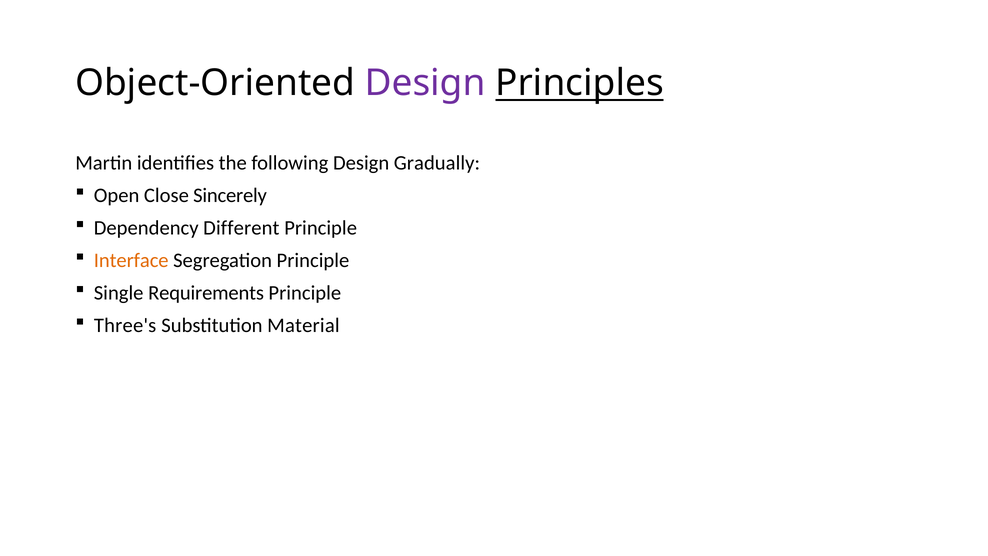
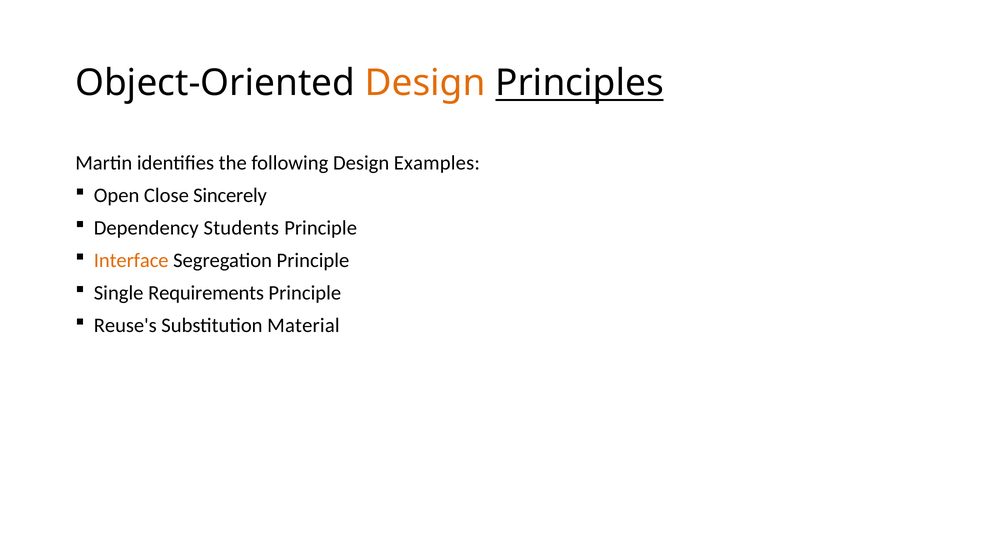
Design at (425, 83) colour: purple -> orange
Gradually: Gradually -> Examples
Different: Different -> Students
Three's: Three's -> Reuse's
